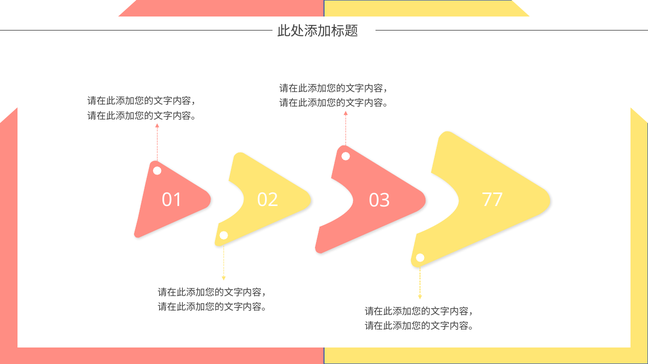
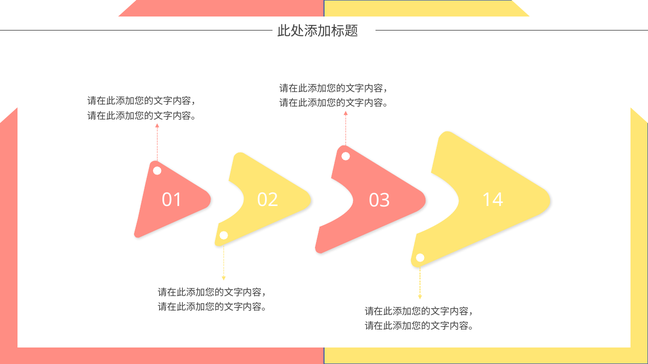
77: 77 -> 14
